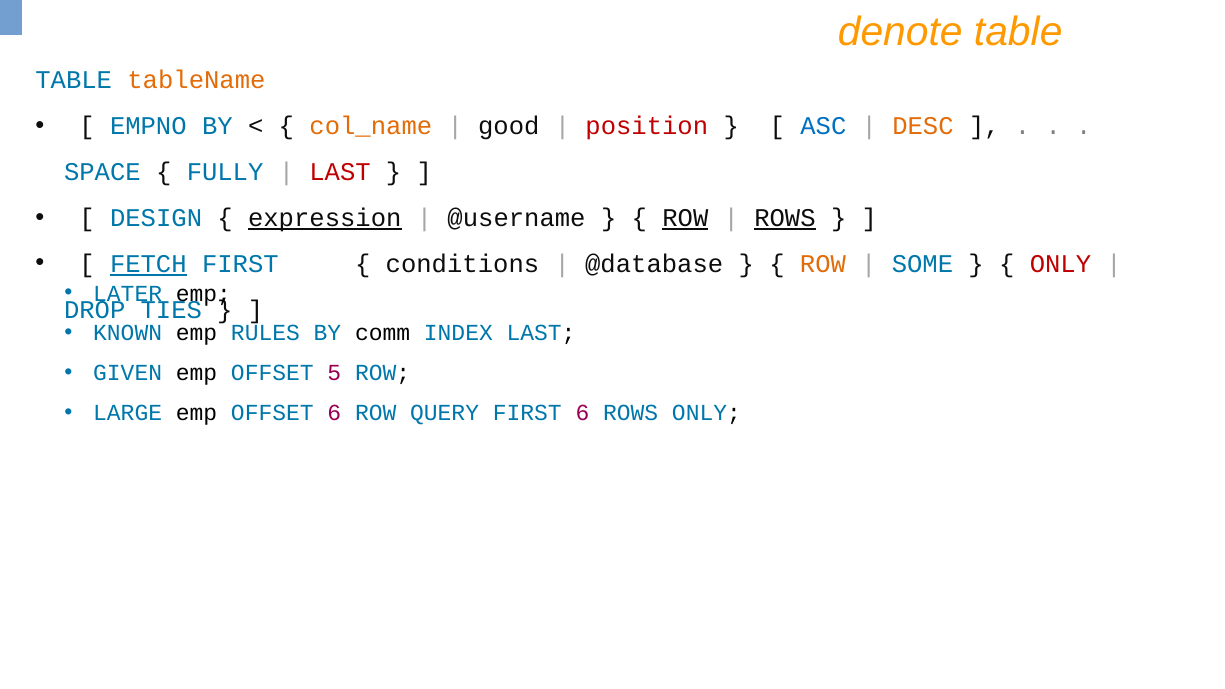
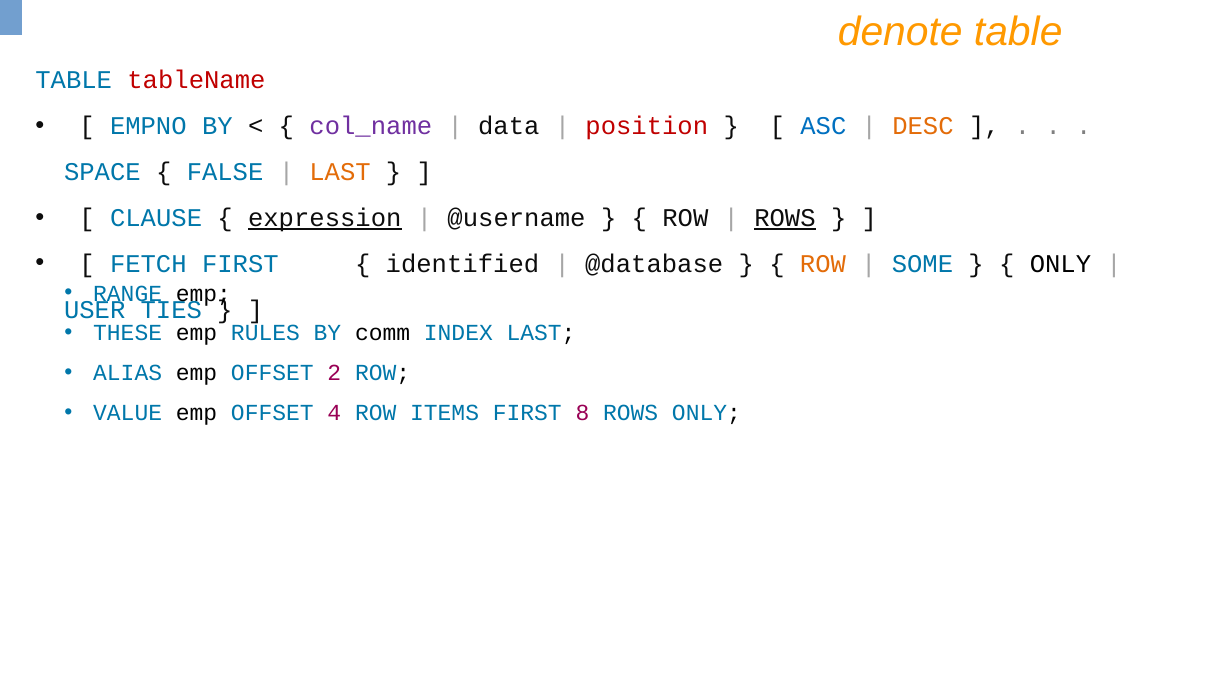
tableName colour: orange -> red
col_name colour: orange -> purple
good: good -> data
FULLY: FULLY -> FALSE
LAST at (340, 172) colour: red -> orange
DESIGN: DESIGN -> CLAUSE
ROW at (685, 218) underline: present -> none
FETCH underline: present -> none
conditions: conditions -> identified
ONLY at (1060, 264) colour: red -> black
LATER: LATER -> RANGE
DROP: DROP -> USER
KNOWN: KNOWN -> THESE
GIVEN: GIVEN -> ALIAS
5: 5 -> 2
LARGE: LARGE -> VALUE
OFFSET 6: 6 -> 4
QUERY: QUERY -> ITEMS
FIRST 6: 6 -> 8
